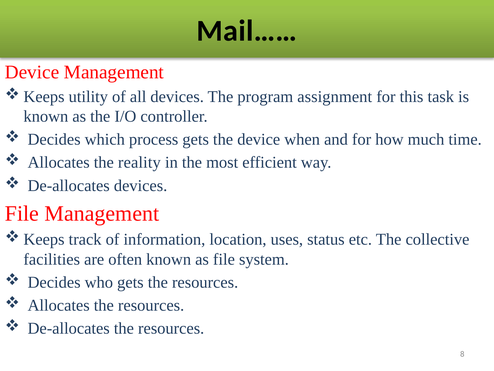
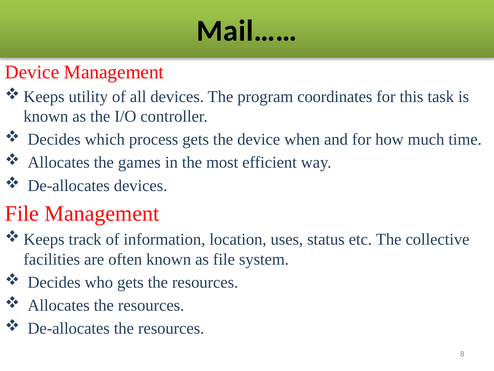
assignment: assignment -> coordinates
reality: reality -> games
